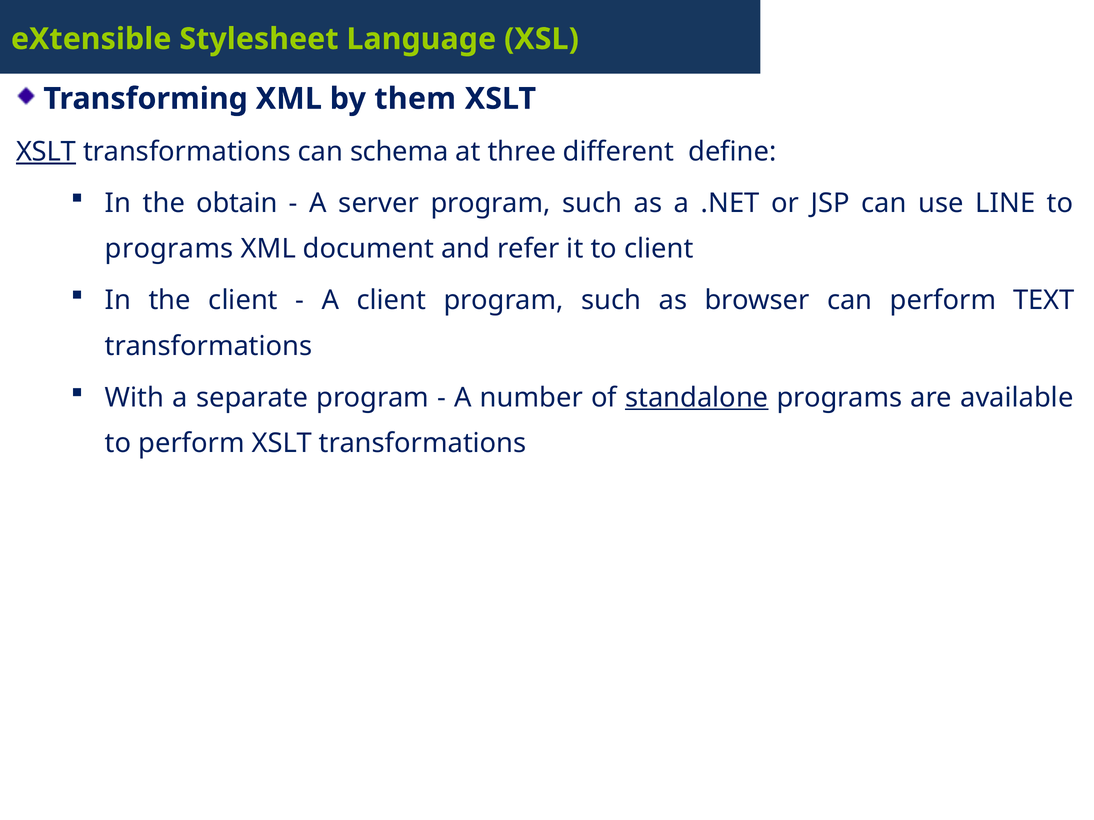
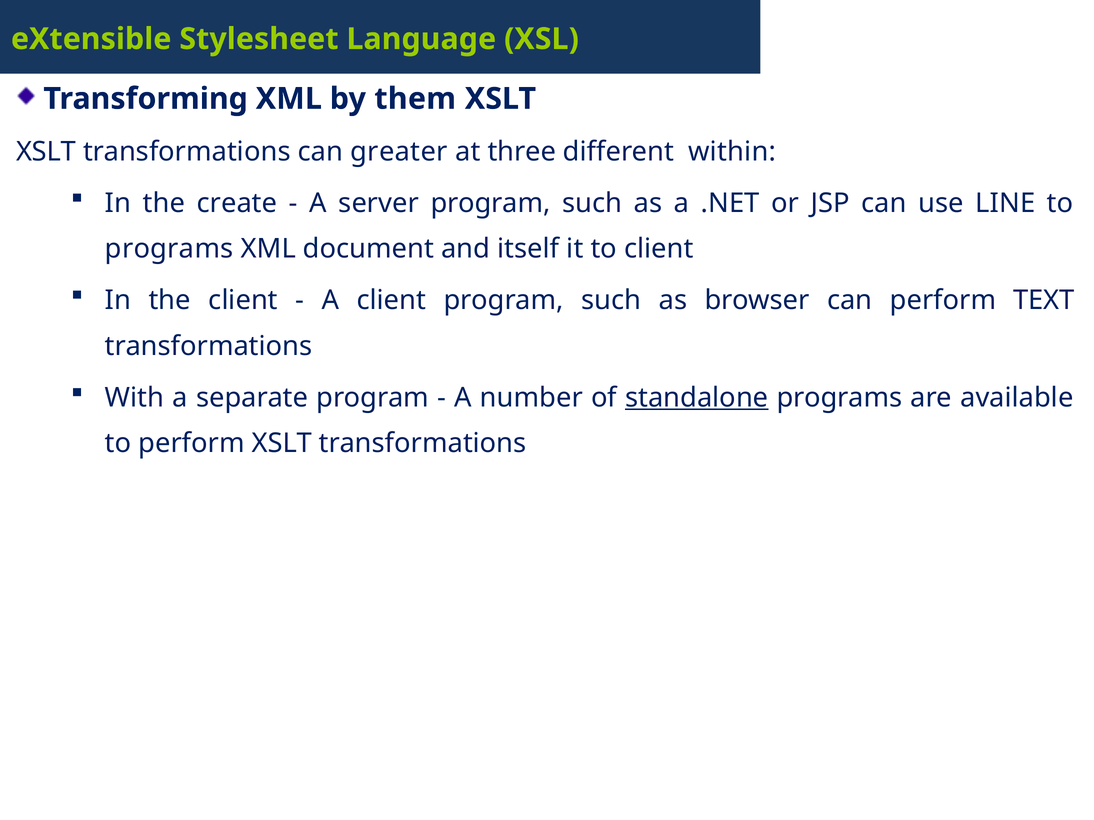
XSLT at (46, 152) underline: present -> none
schema: schema -> greater
define: define -> within
obtain: obtain -> create
refer: refer -> itself
